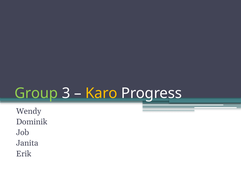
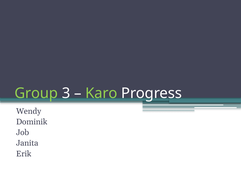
Karo colour: yellow -> light green
